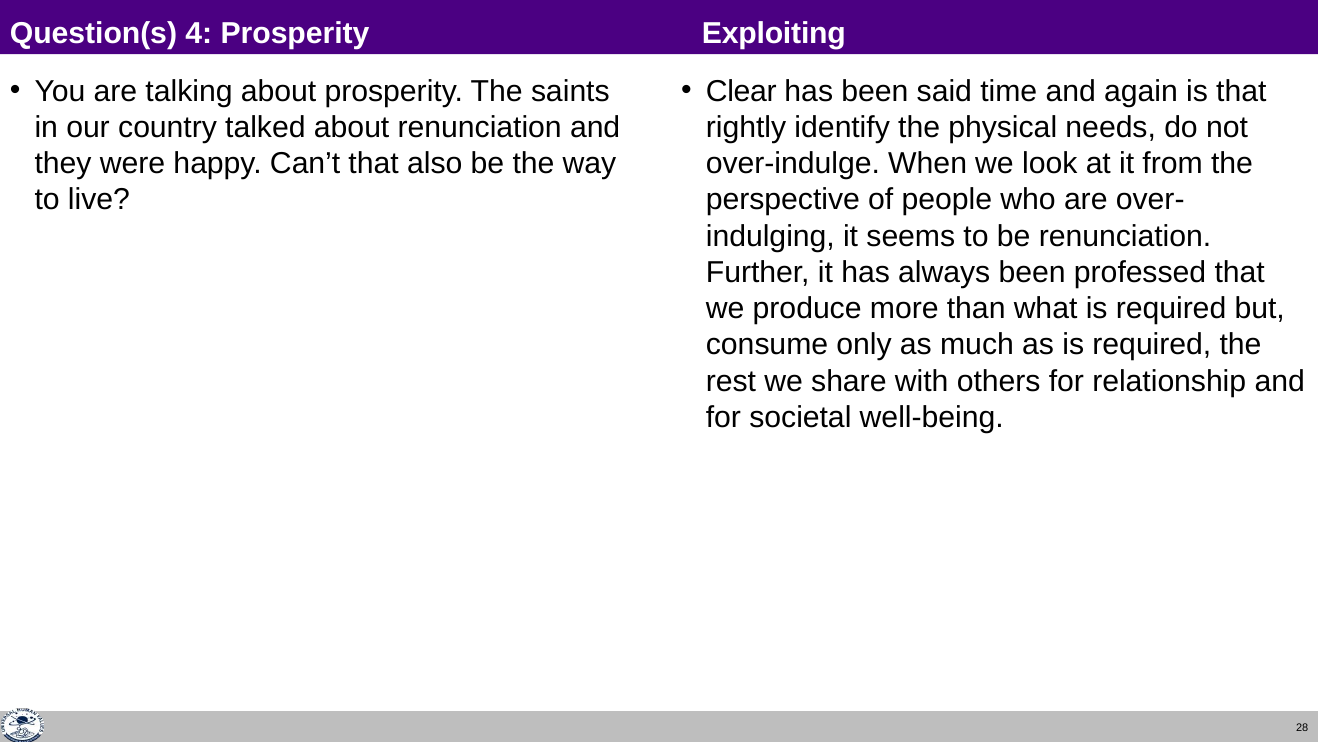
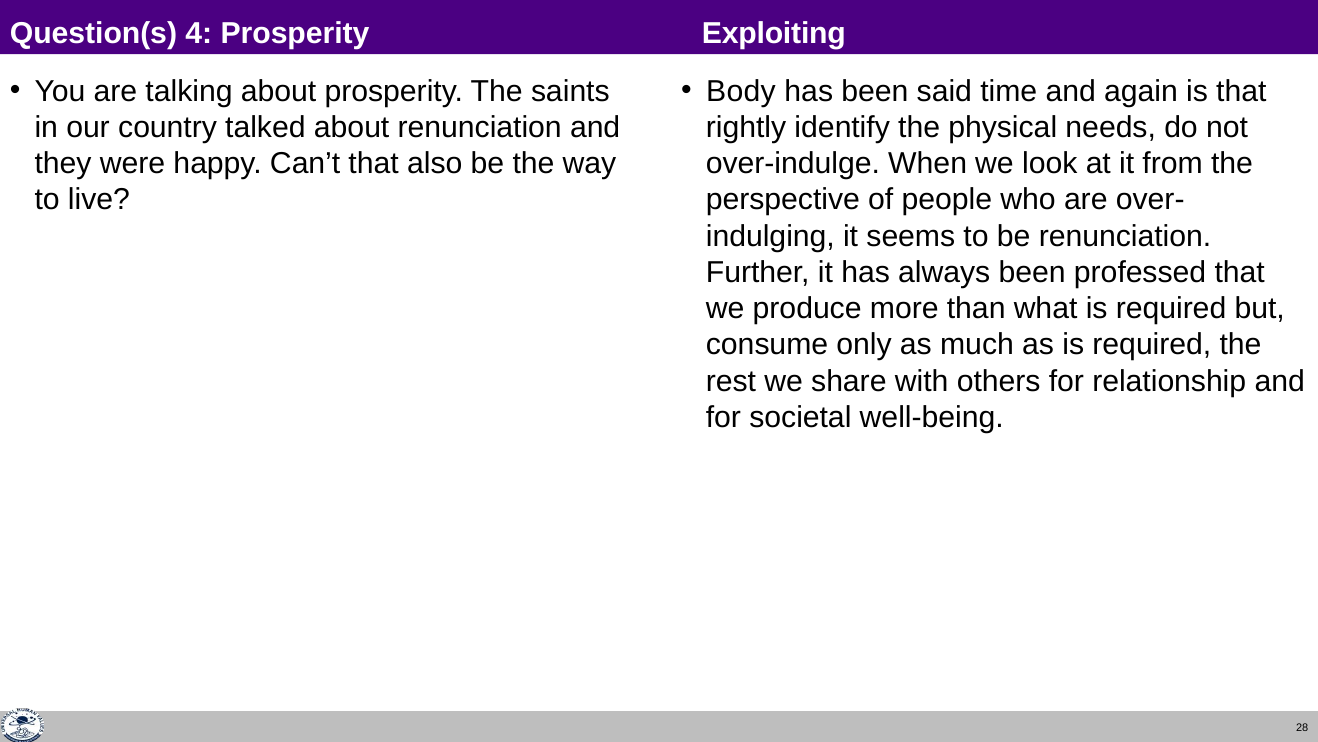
Clear: Clear -> Body
